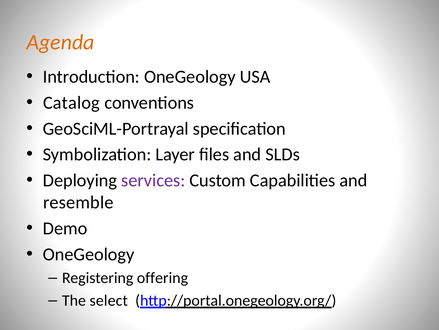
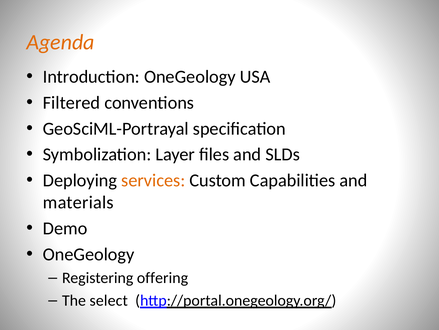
Catalog: Catalog -> Filtered
services colour: purple -> orange
resemble: resemble -> materials
